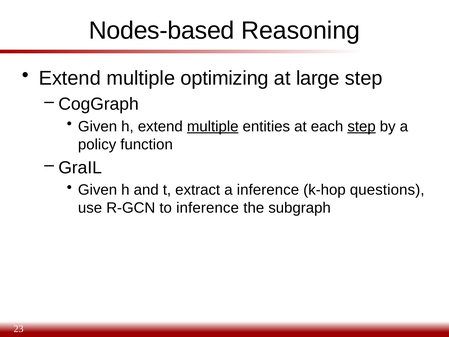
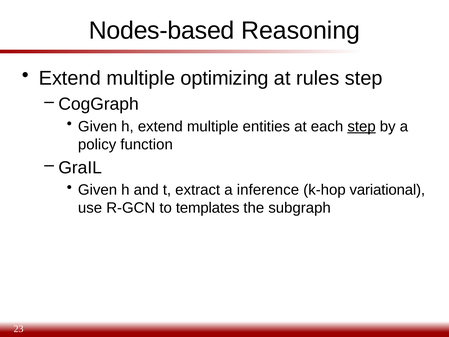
large: large -> rules
multiple at (213, 126) underline: present -> none
questions: questions -> variational
to inference: inference -> templates
